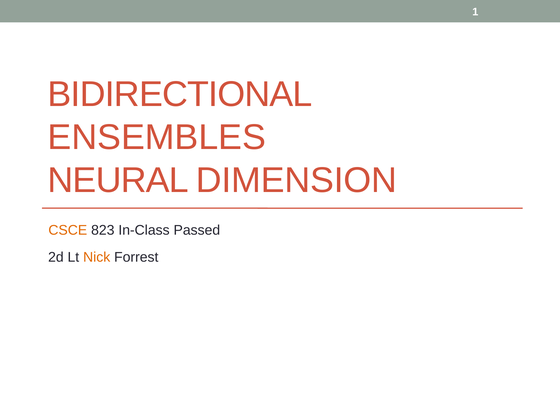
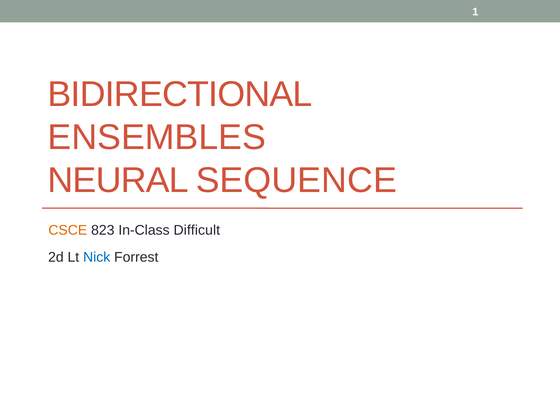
DIMENSION: DIMENSION -> SEQUENCE
Passed: Passed -> Difficult
Nick colour: orange -> blue
